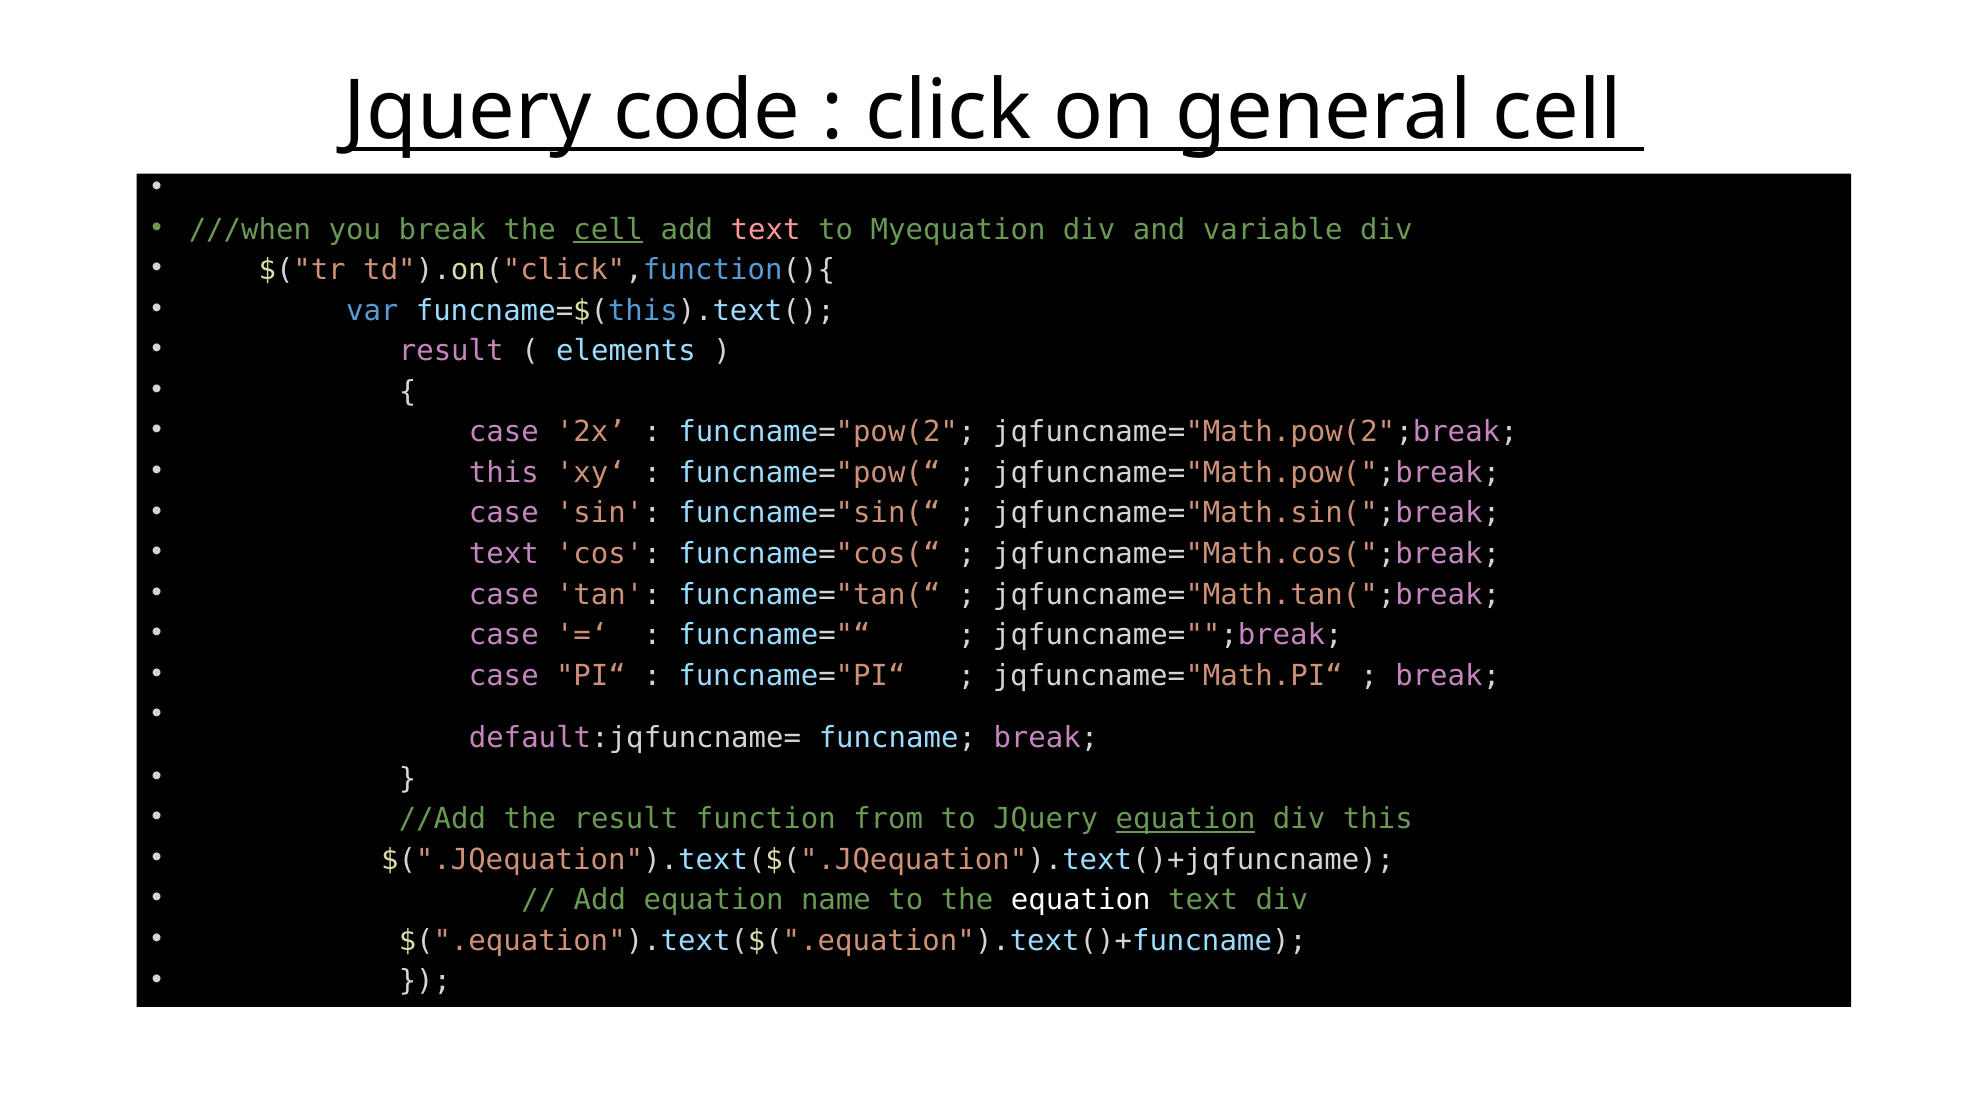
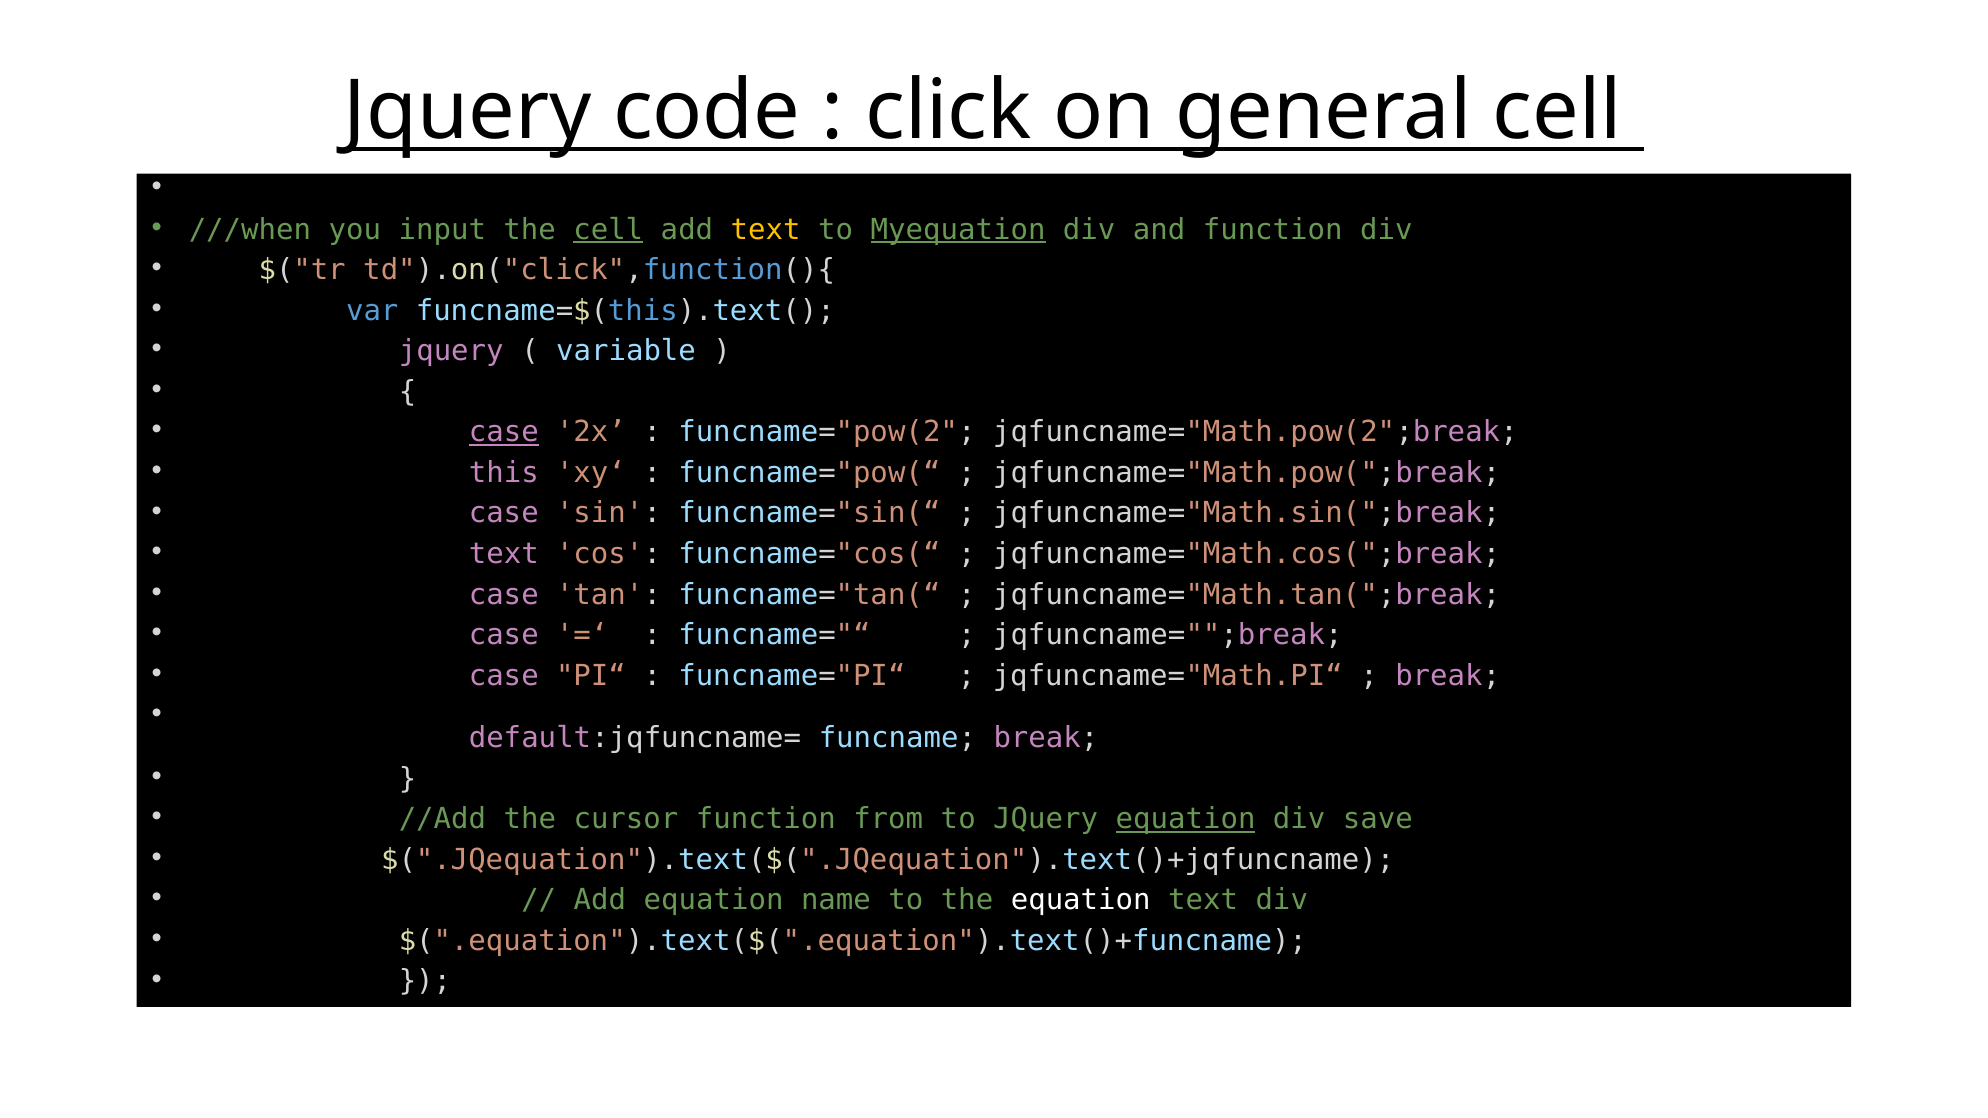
you break: break -> input
text at (766, 230) colour: pink -> yellow
Myequation underline: none -> present
and variable: variable -> function
result at (451, 351): result -> jquery
elements: elements -> variable
case at (504, 432) underline: none -> present
the result: result -> cursor
div this: this -> save
